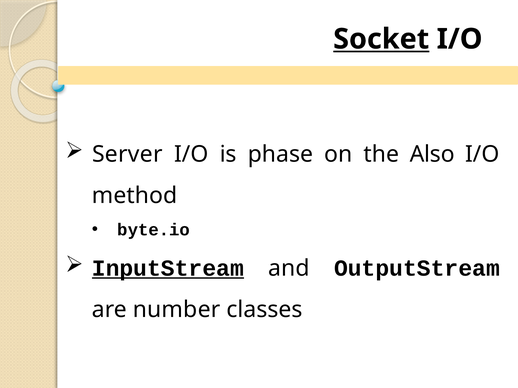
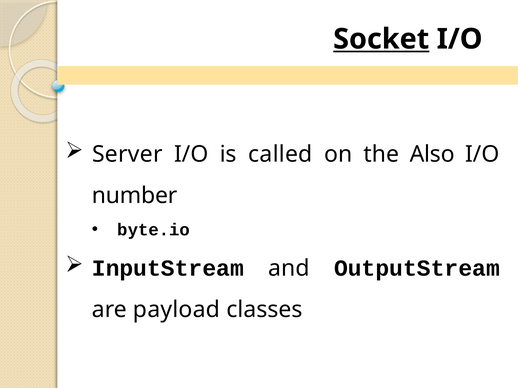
phase: phase -> called
method: method -> number
InputStream underline: present -> none
number: number -> payload
